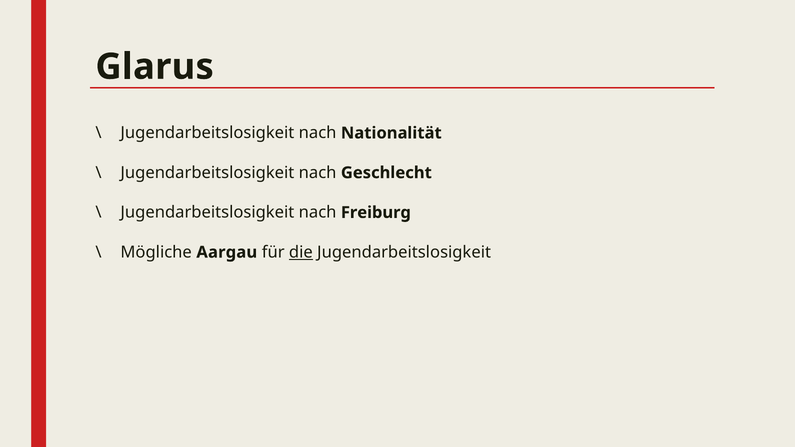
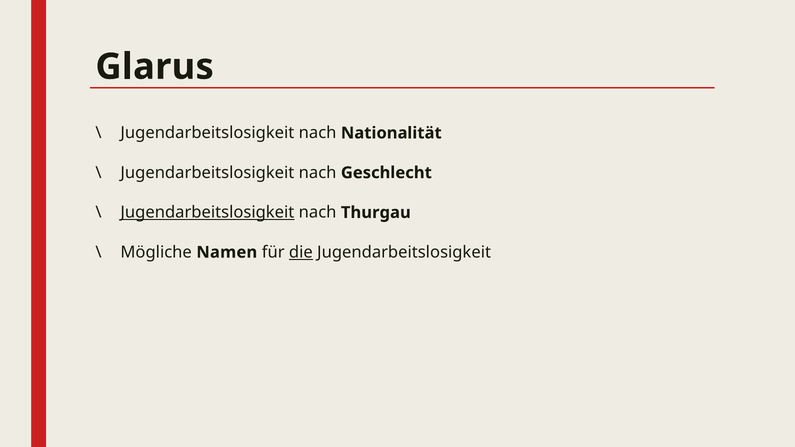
Jugendarbeitslosigkeit at (207, 213) underline: none -> present
Freiburg: Freiburg -> Thurgau
Aargau: Aargau -> Namen
